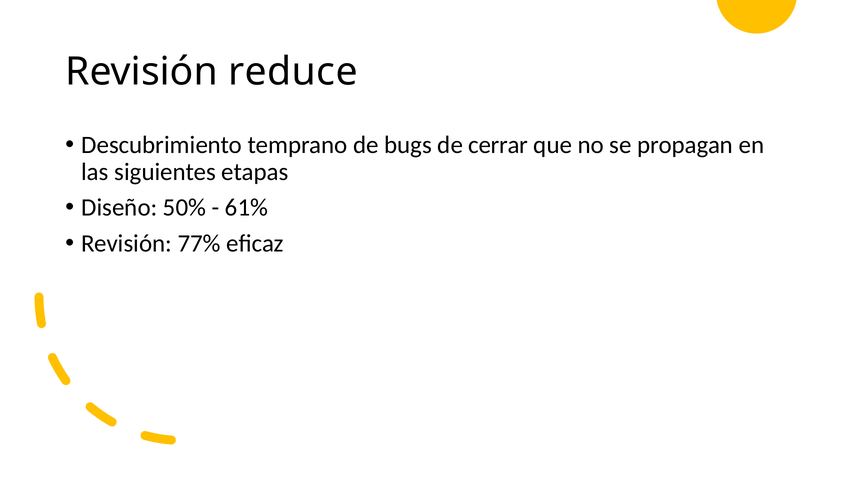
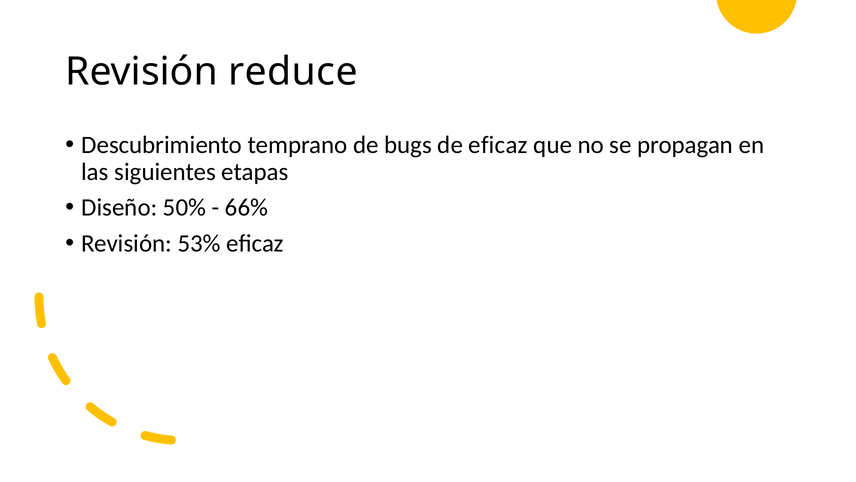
de cerrar: cerrar -> eficaz
61%: 61% -> 66%
77%: 77% -> 53%
